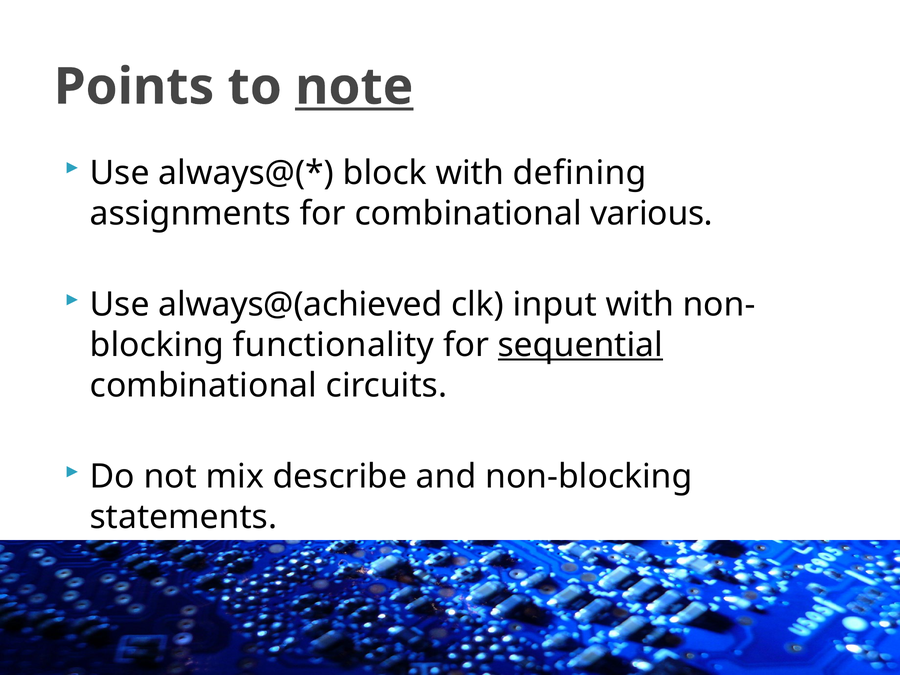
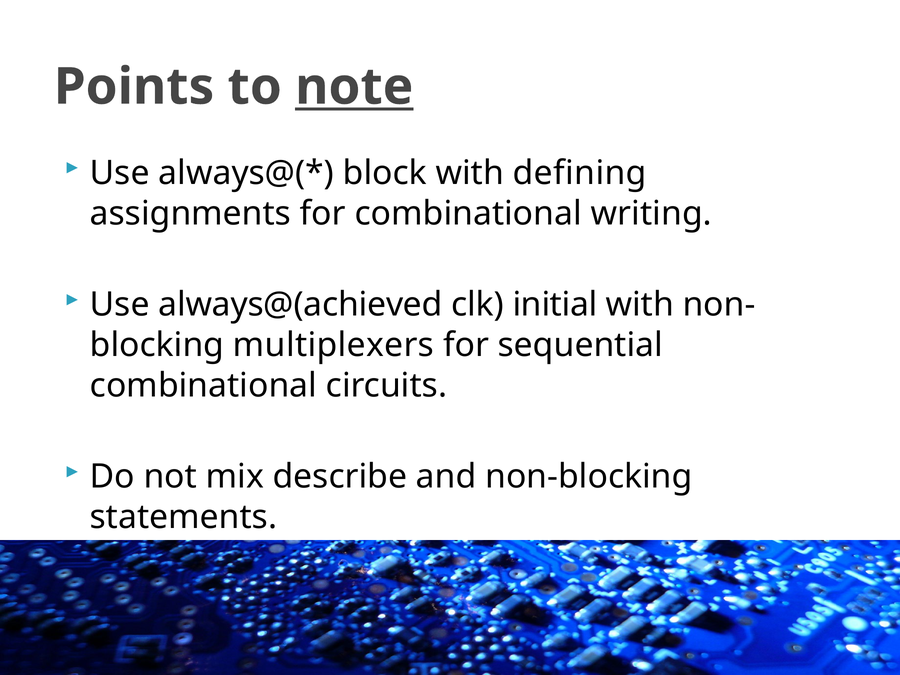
various: various -> writing
input: input -> initial
functionality: functionality -> multiplexers
sequential underline: present -> none
